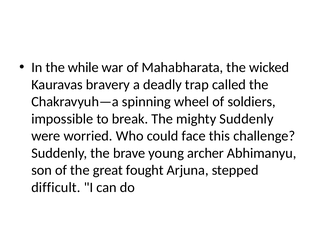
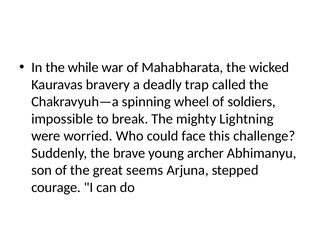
mighty Suddenly: Suddenly -> Lightning
fought: fought -> seems
difficult: difficult -> courage
